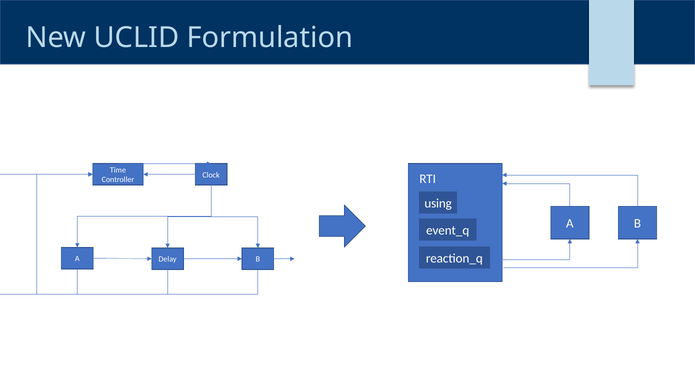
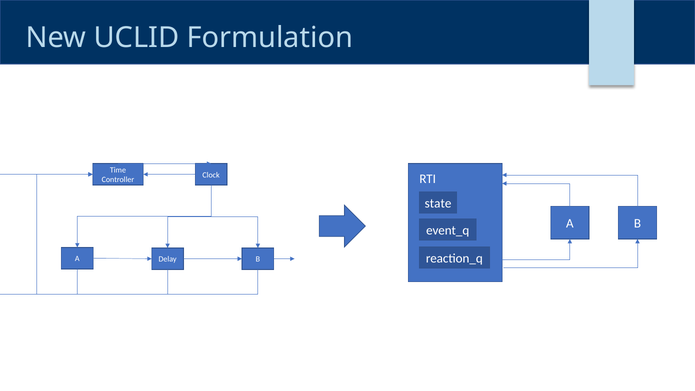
using: using -> state
